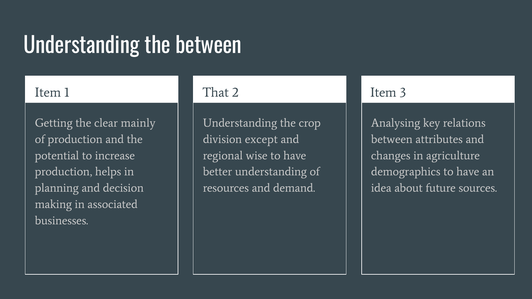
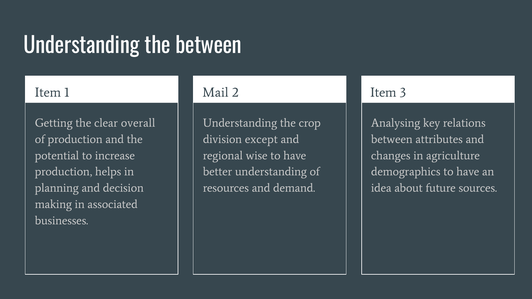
That: That -> Mail
mainly: mainly -> overall
